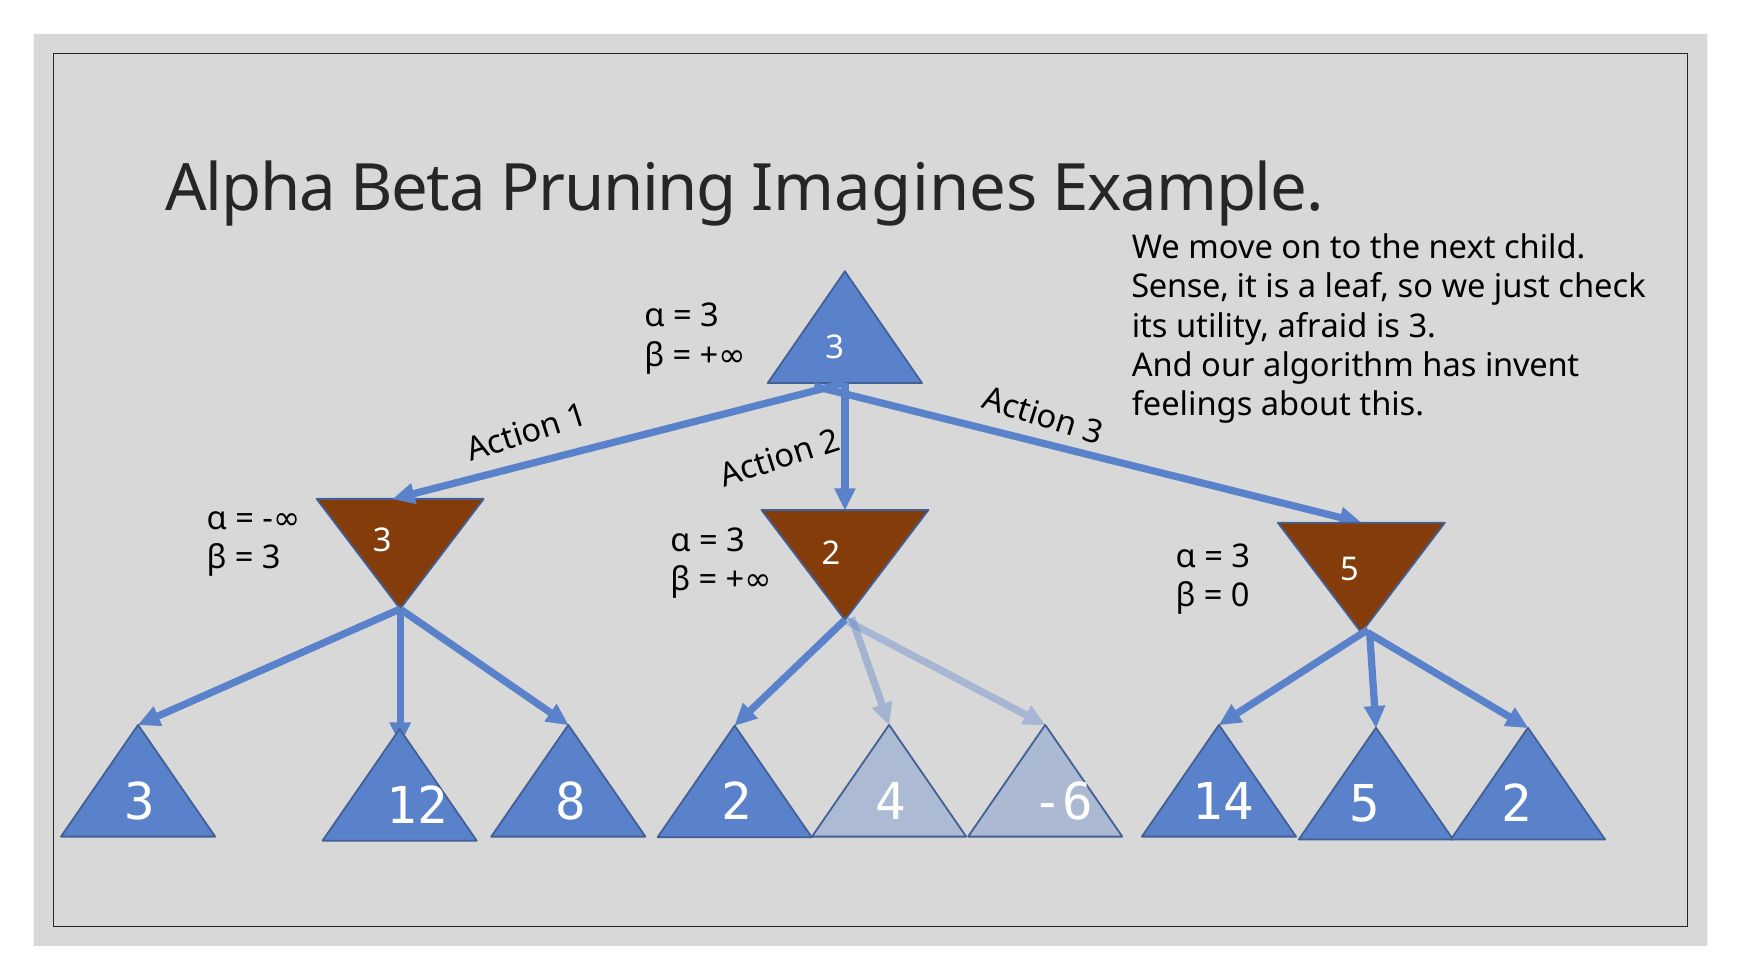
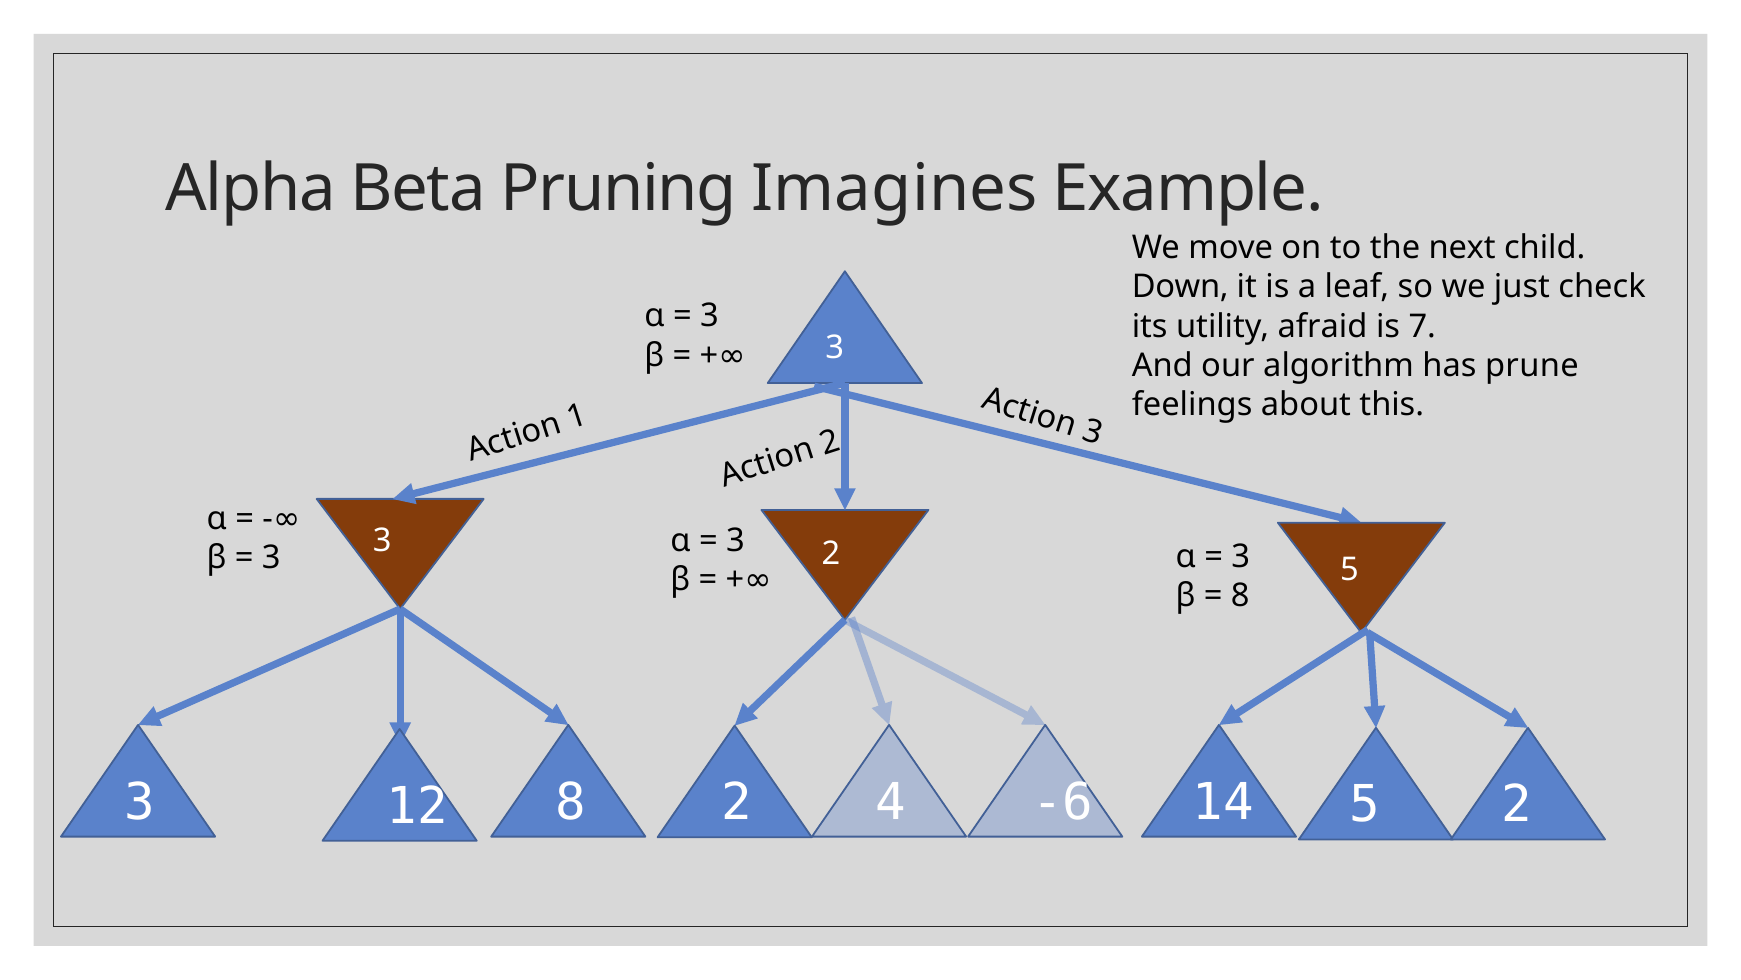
Sense: Sense -> Down
is 3: 3 -> 7
invent: invent -> prune
0 at (1240, 596): 0 -> 8
